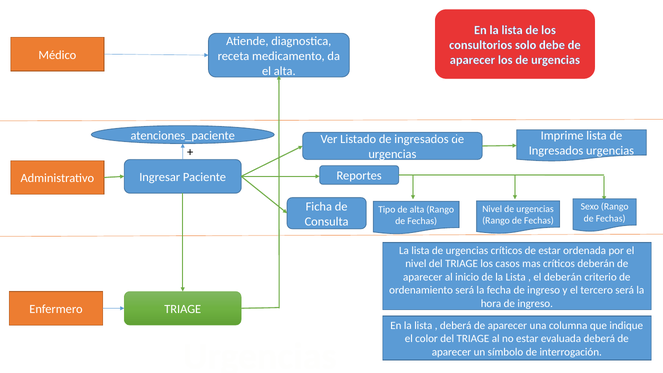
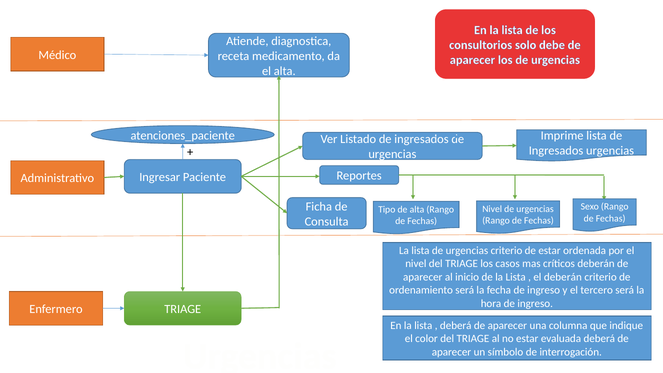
urgencias críticos: críticos -> criterio
